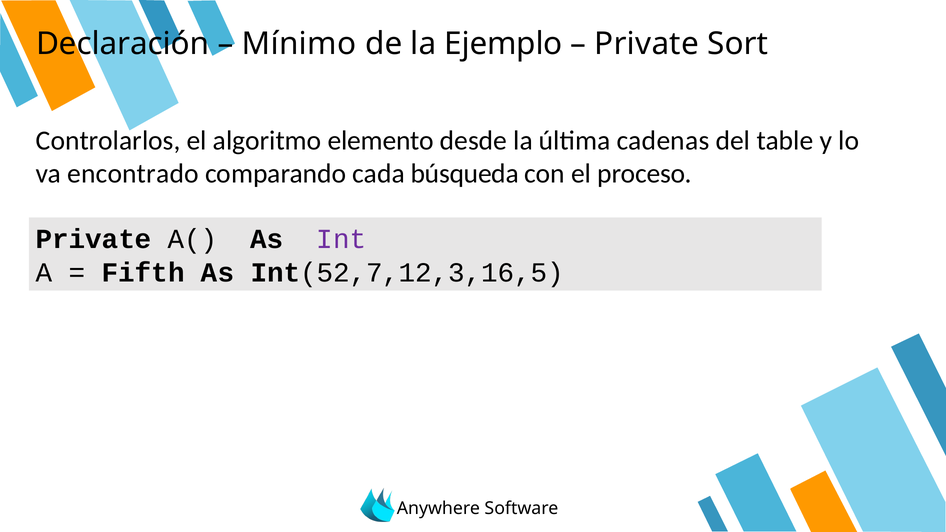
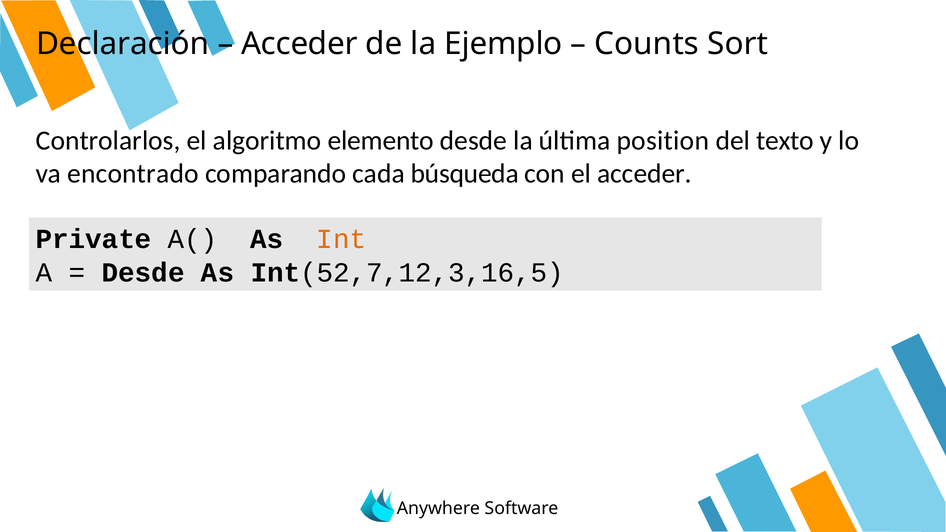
Mínimo at (299, 44): Mínimo -> Acceder
Private at (647, 44): Private -> Counts
cadenas: cadenas -> position
table: table -> texto
el proceso: proceso -> acceder
Int colour: purple -> orange
Fifth at (143, 273): Fifth -> Desde
